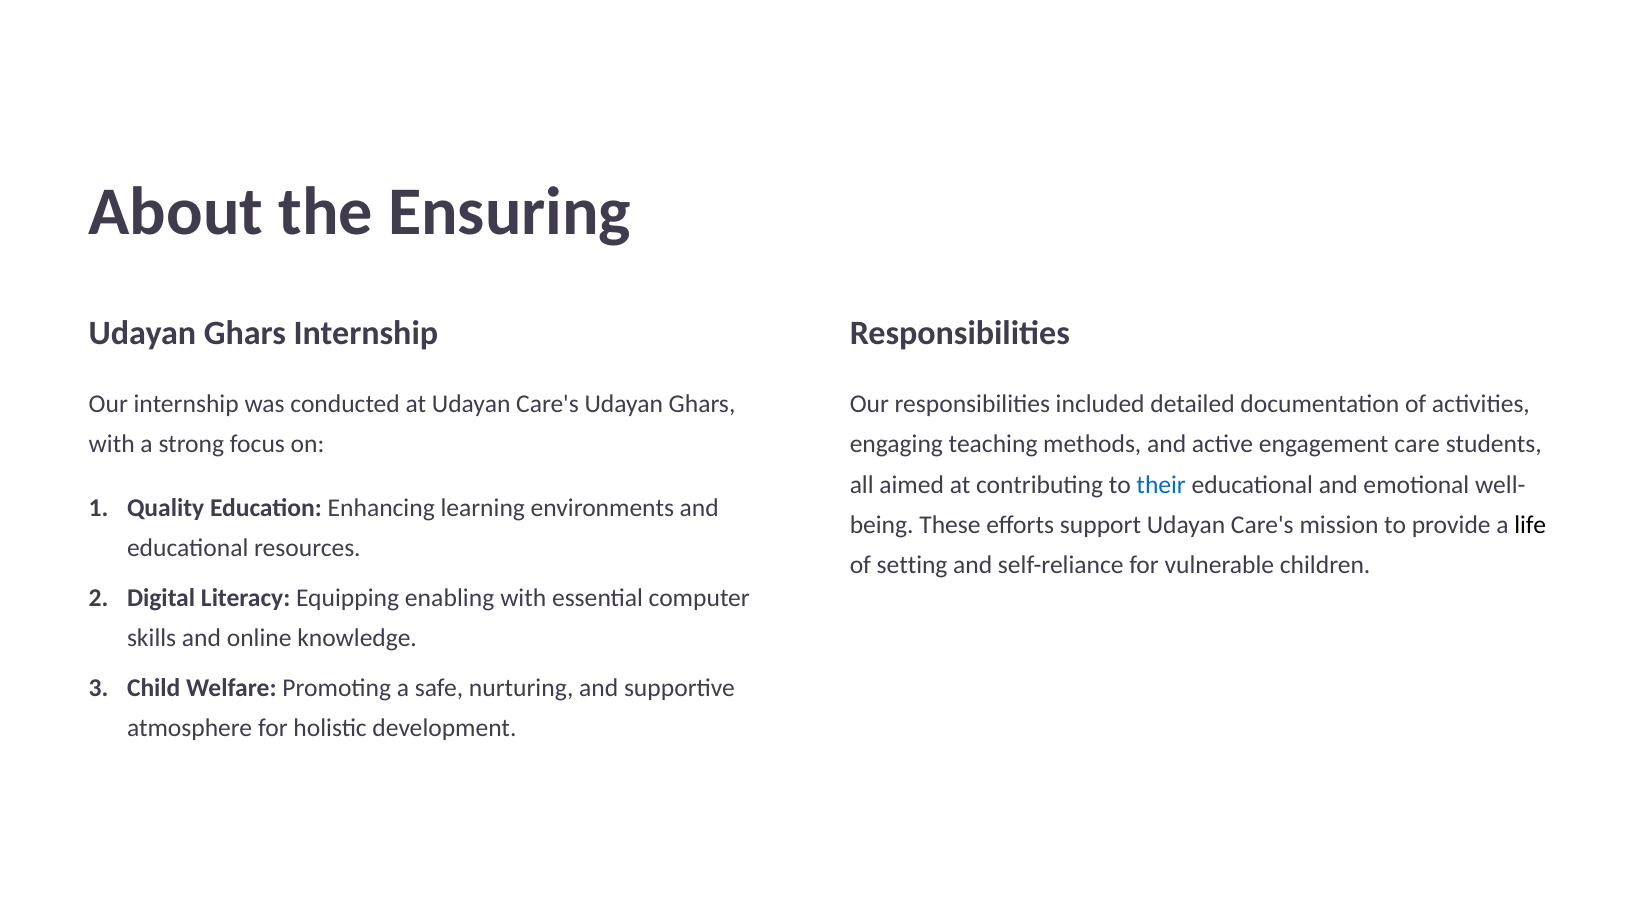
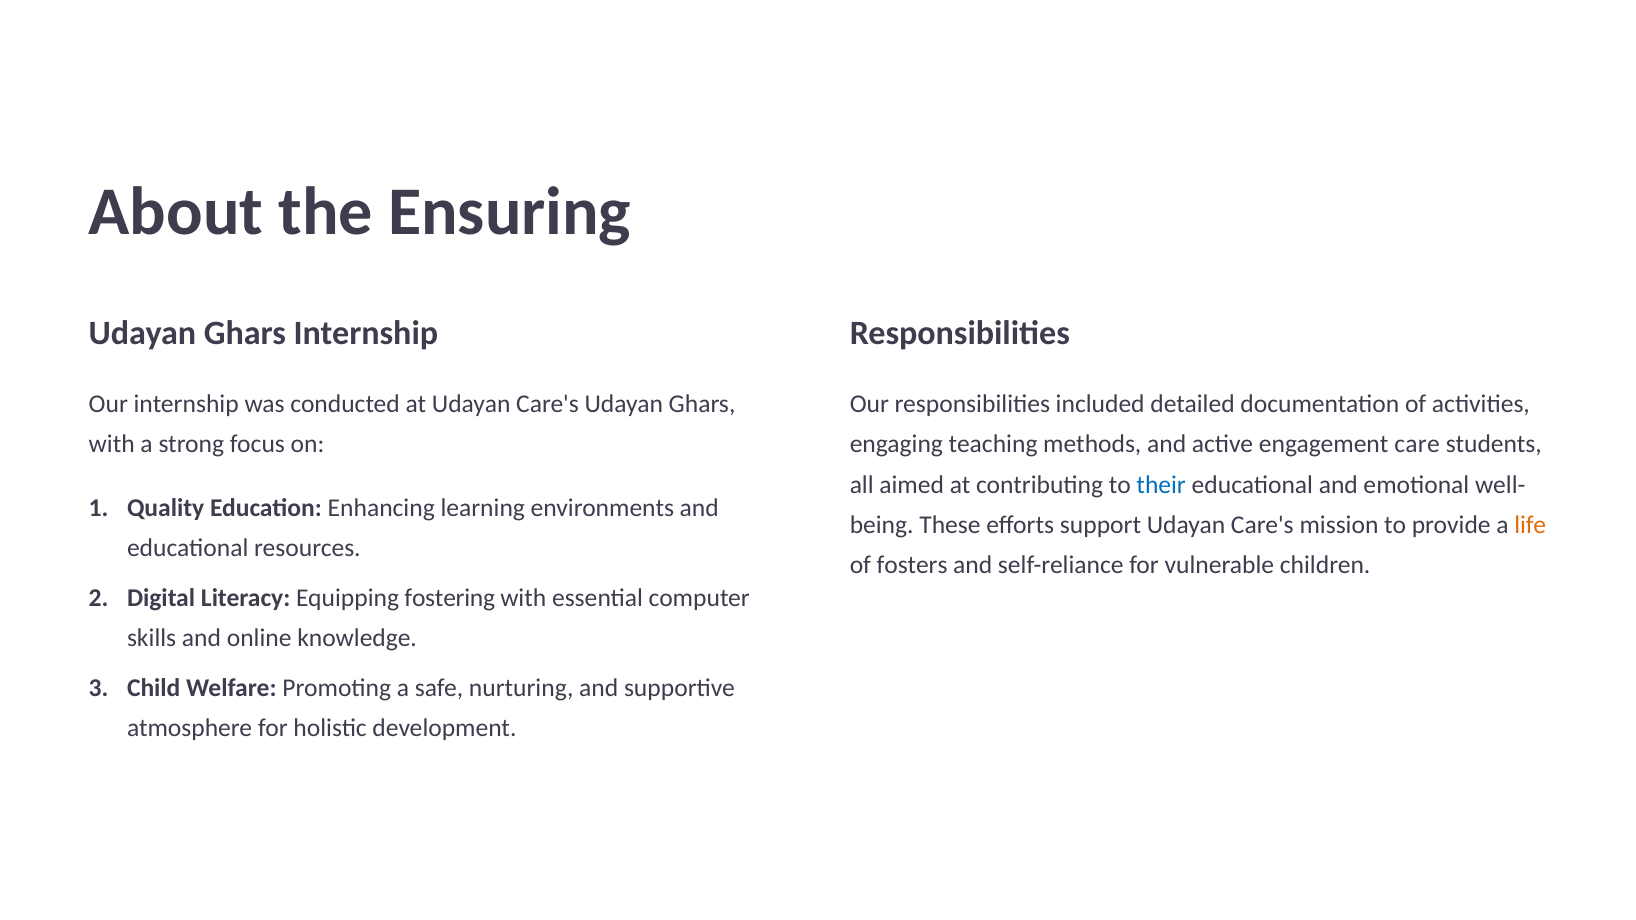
life colour: black -> orange
setting: setting -> fosters
enabling: enabling -> fostering
